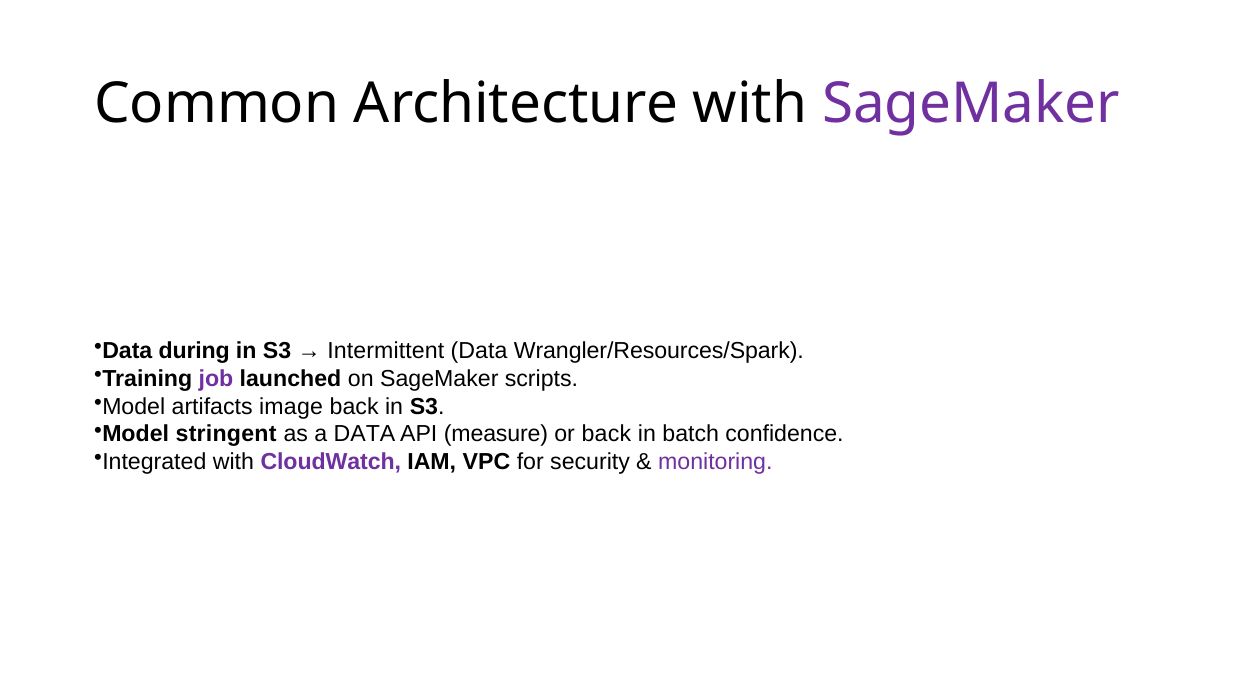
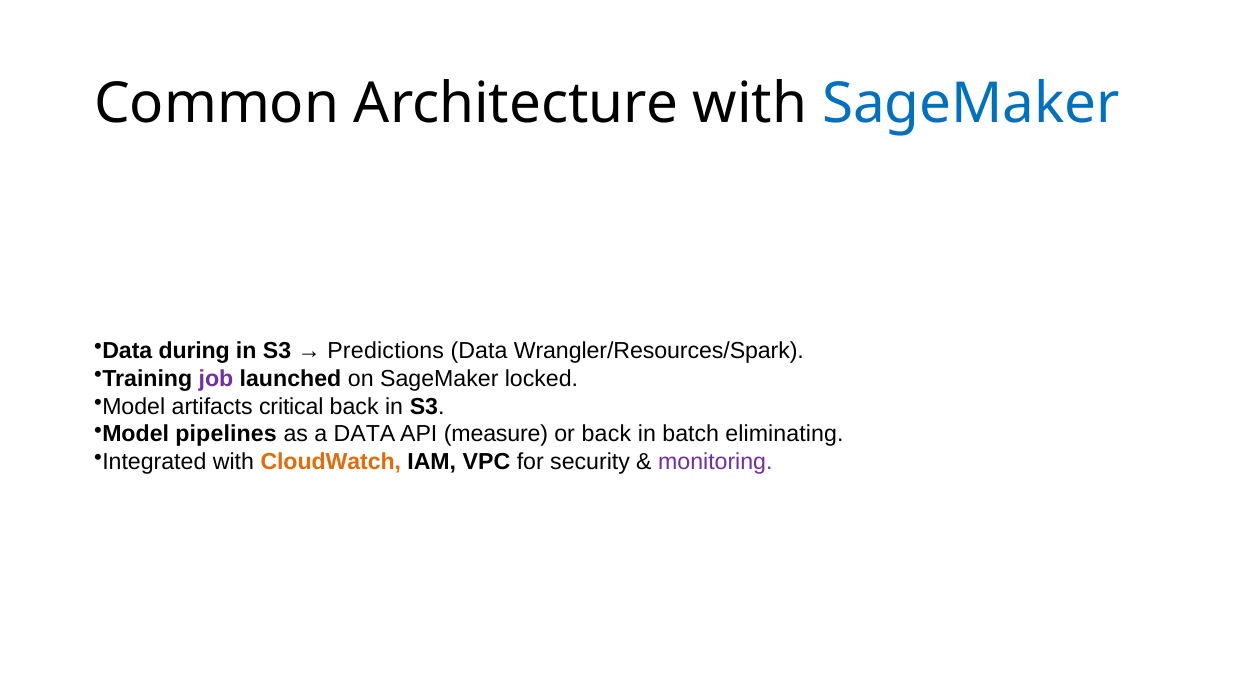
SageMaker at (971, 104) colour: purple -> blue
Intermittent: Intermittent -> Predictions
scripts: scripts -> locked
image: image -> critical
stringent: stringent -> pipelines
confidence: confidence -> eliminating
CloudWatch colour: purple -> orange
